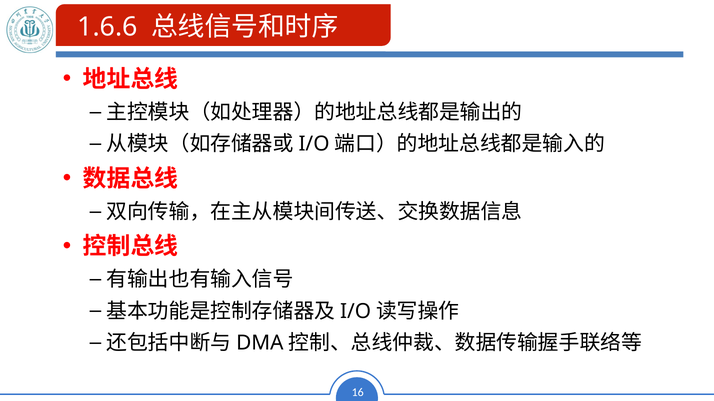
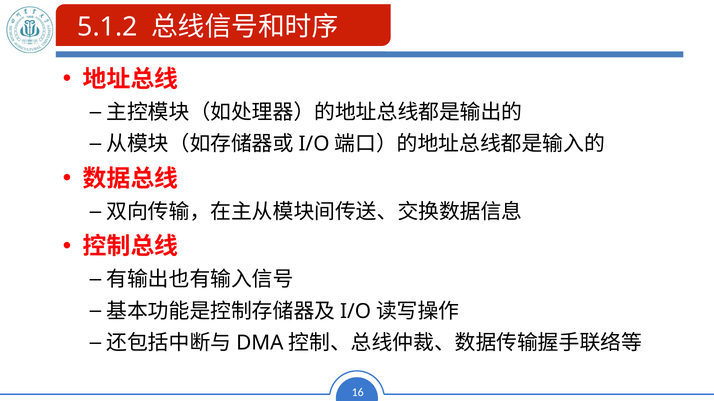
1.6.6: 1.6.6 -> 5.1.2
